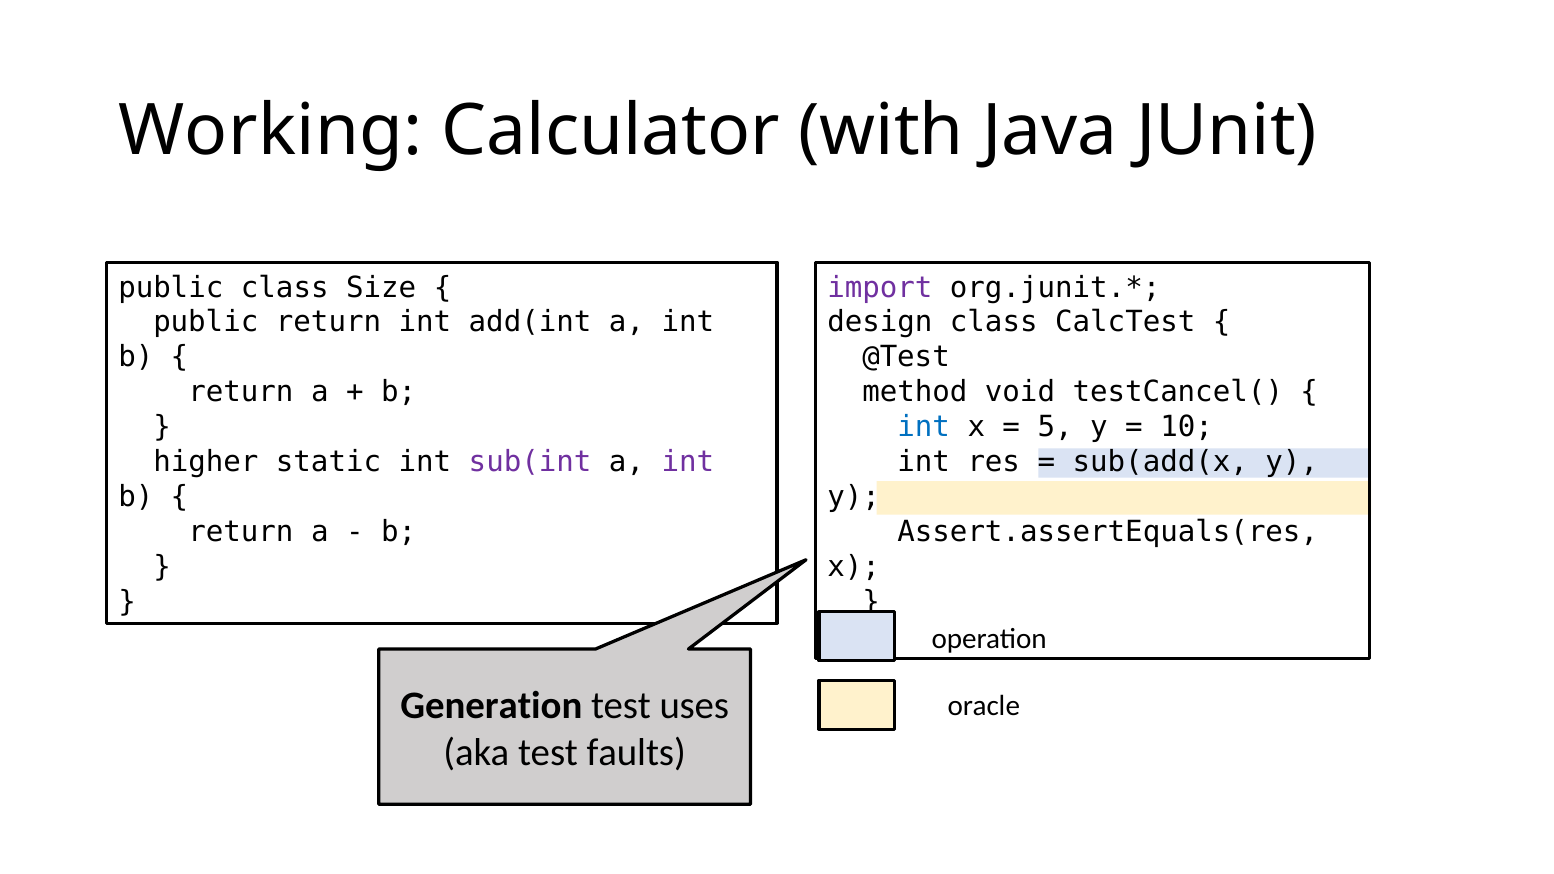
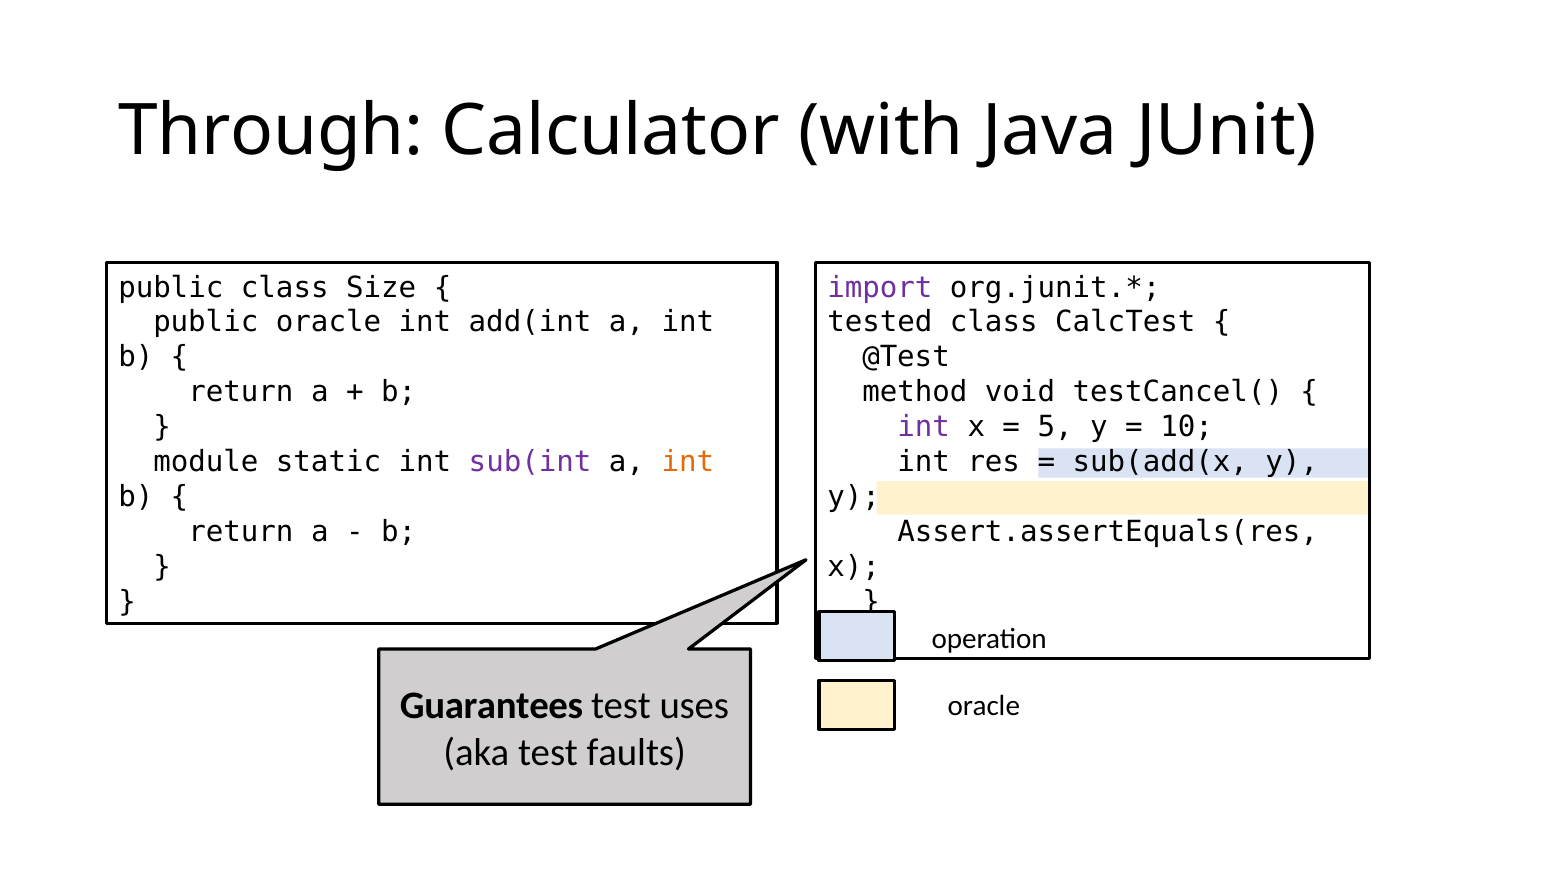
Working: Working -> Through
public return: return -> oracle
design: design -> tested
int at (924, 427) colour: blue -> purple
higher: higher -> module
int at (688, 462) colour: purple -> orange
Generation: Generation -> Guarantees
